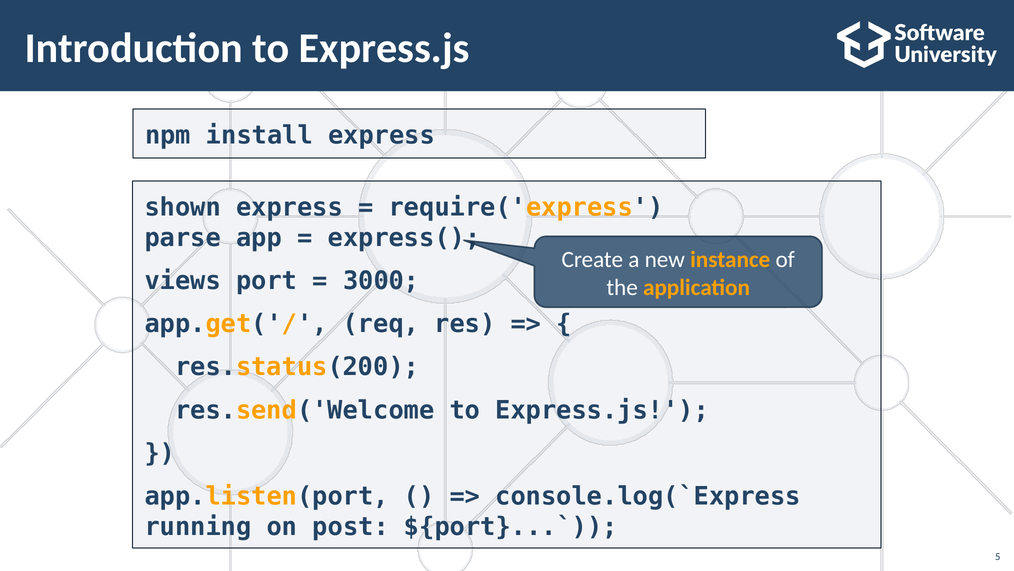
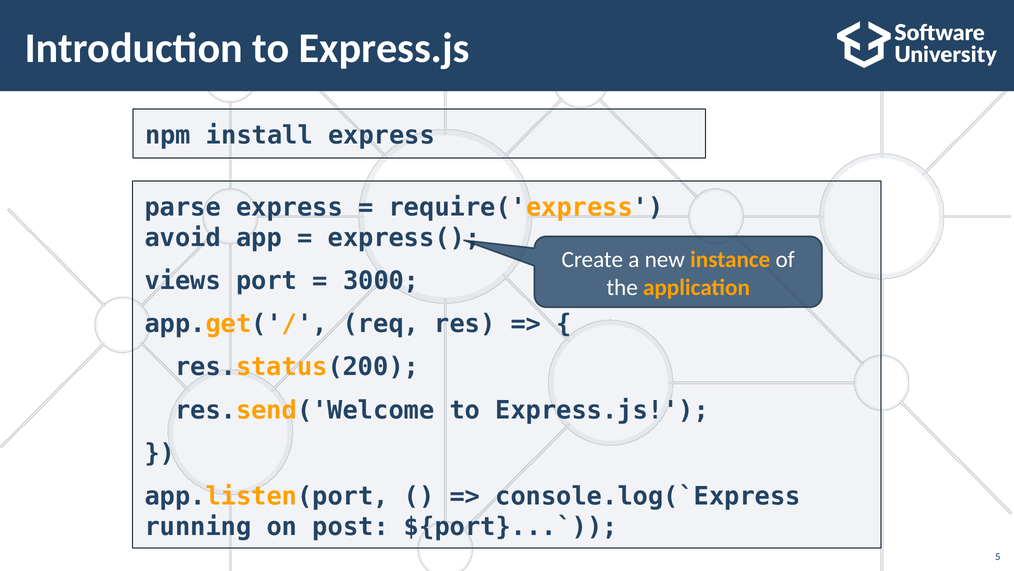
shown: shown -> parse
parse: parse -> avoid
